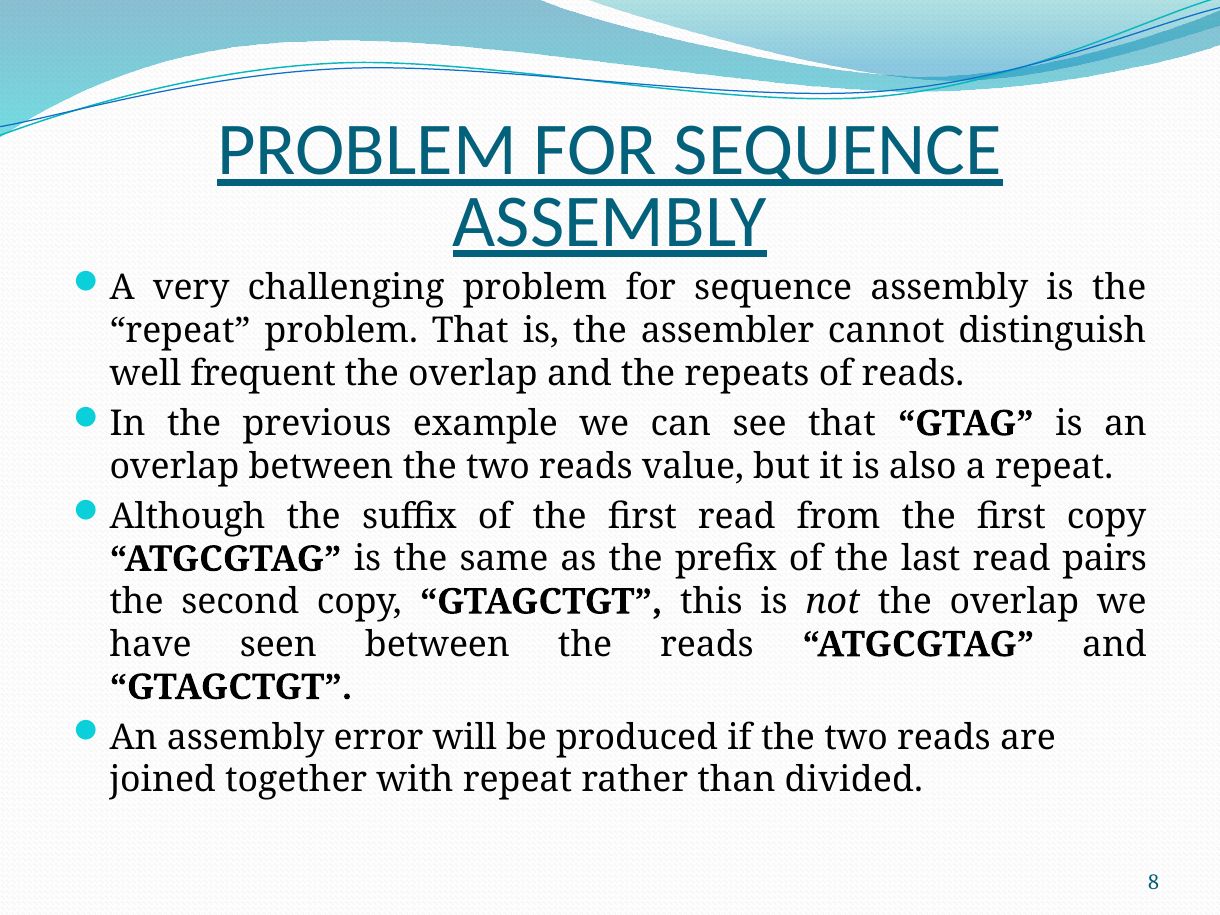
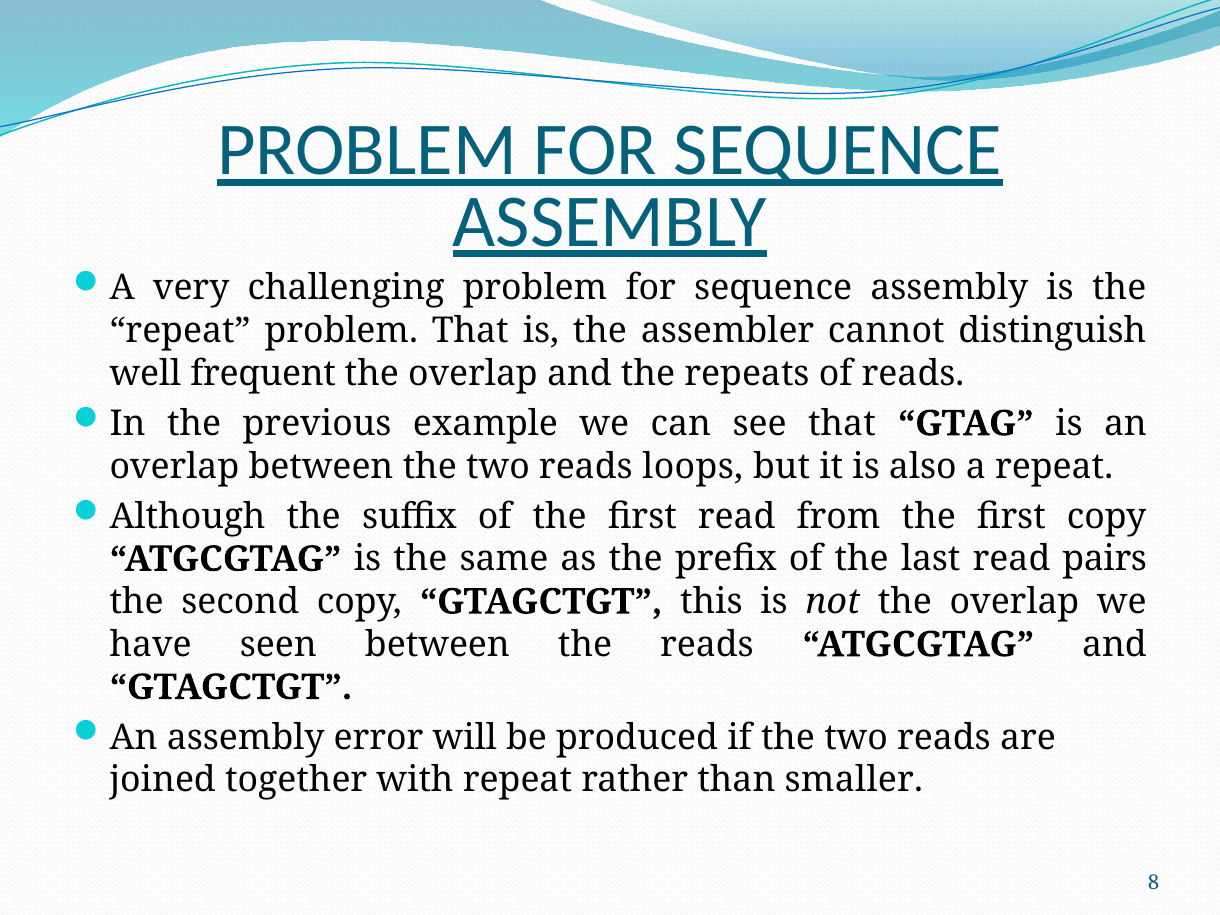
value: value -> loops
divided: divided -> smaller
